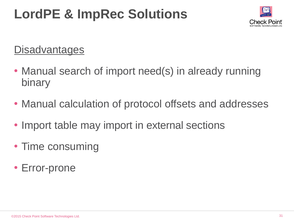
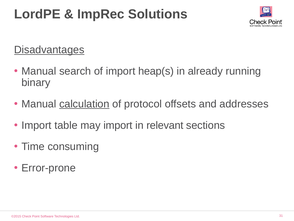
need(s: need(s -> heap(s
calculation underline: none -> present
external: external -> relevant
